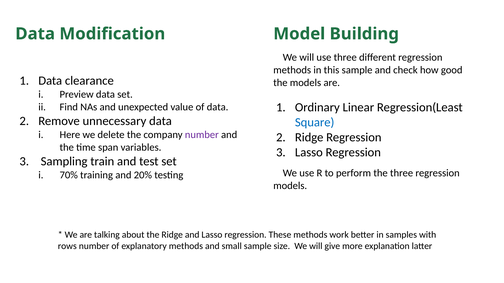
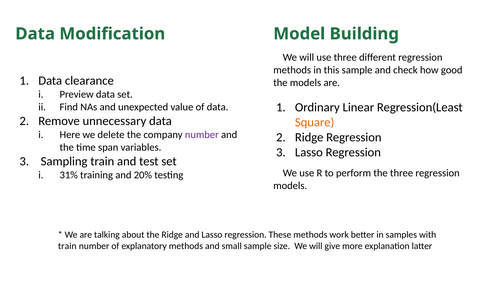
Square colour: blue -> orange
70%: 70% -> 31%
rows at (67, 247): rows -> train
